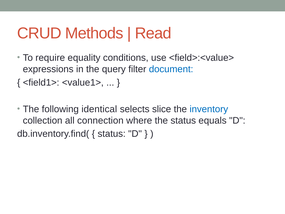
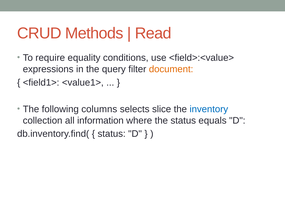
document colour: blue -> orange
identical: identical -> columns
connection: connection -> information
